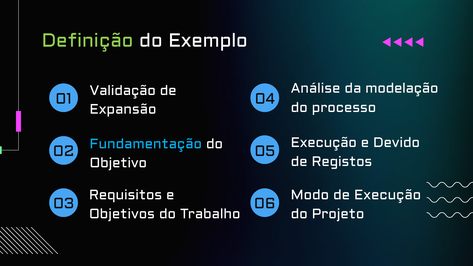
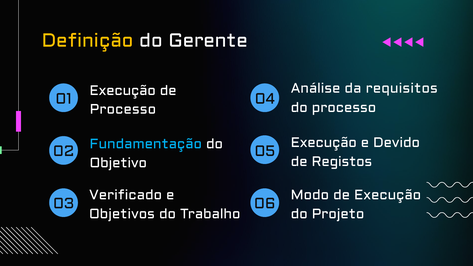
Definição colour: light green -> yellow
Exemplo: Exemplo -> Gerente
modelação: modelação -> requisitos
Validação at (123, 90): Validação -> Execução
Expansão at (123, 109): Expansão -> Processo
Requisitos: Requisitos -> Verificado
